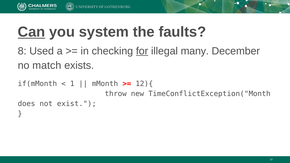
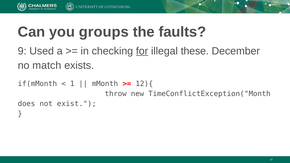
Can underline: present -> none
system: system -> groups
8: 8 -> 9
many: many -> these
